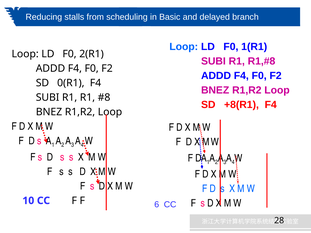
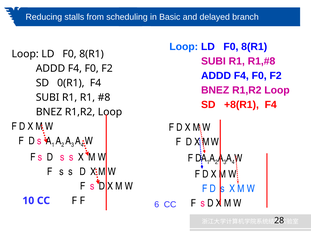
1(R1 at (254, 47): 1(R1 -> 8(R1
2(R1 at (92, 54): 2(R1 -> 8(R1
